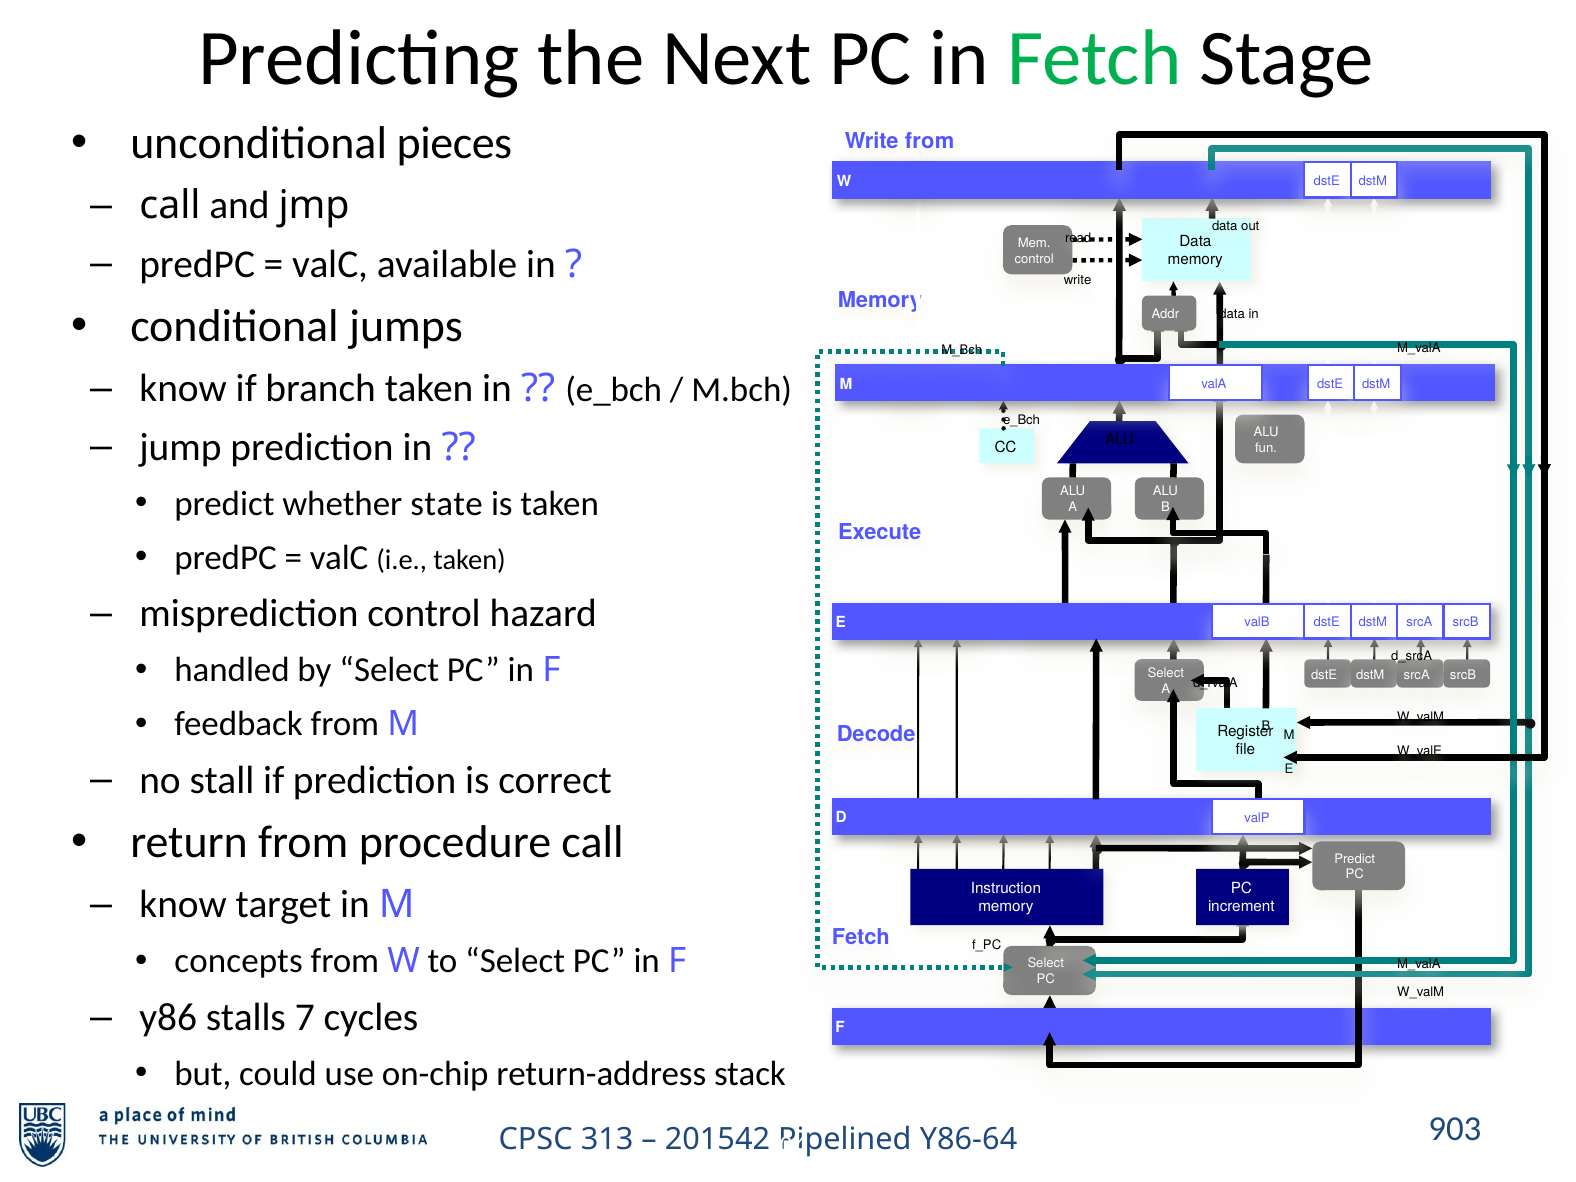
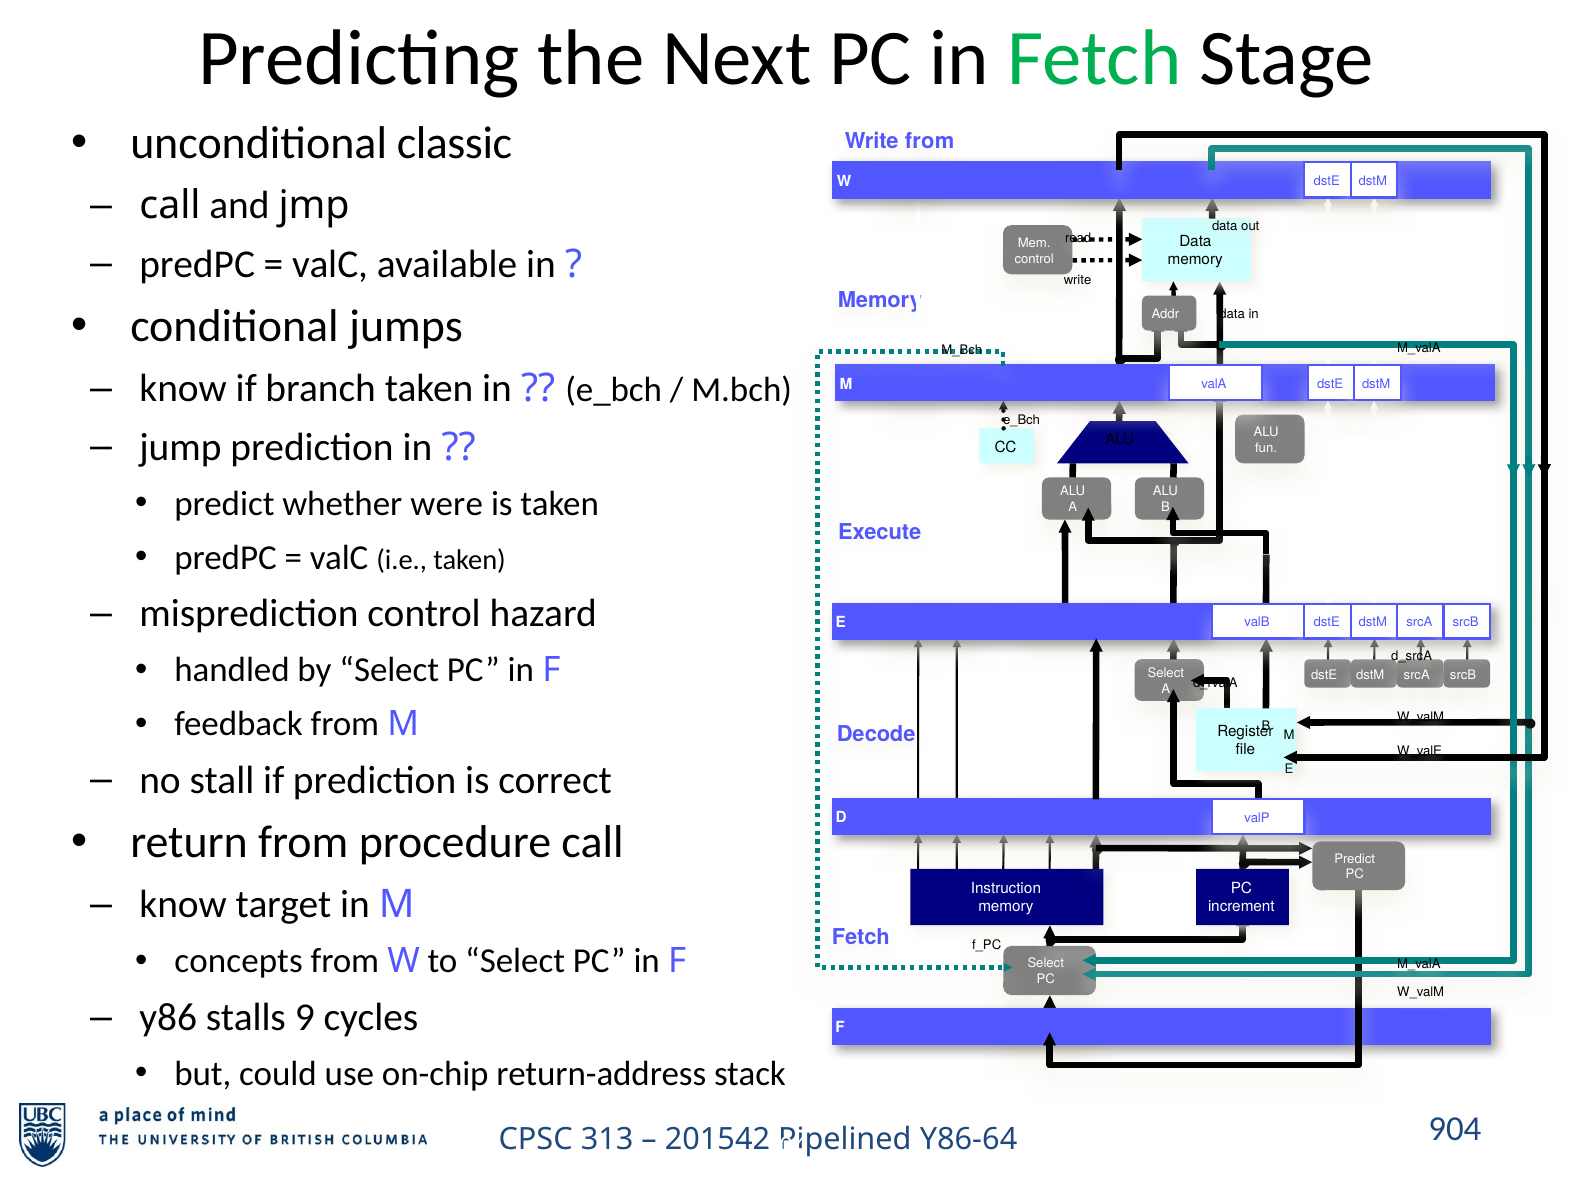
pieces: pieces -> classic
state: state -> were
7: 7 -> 9
903: 903 -> 904
